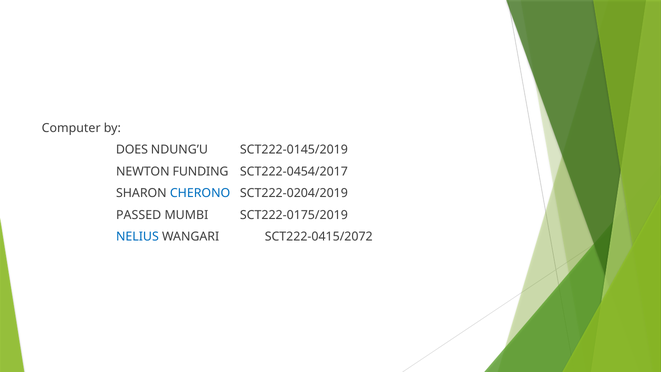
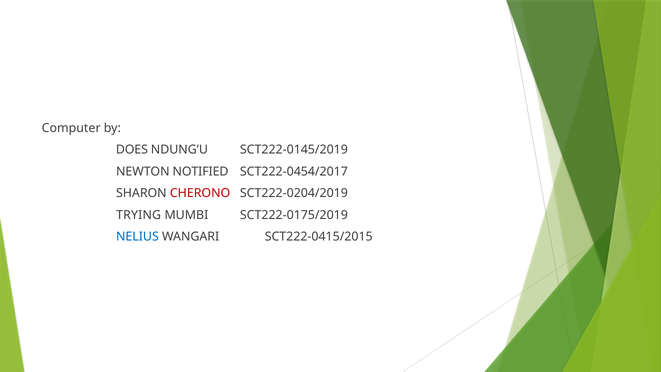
FUNDING: FUNDING -> NOTIFIED
CHERONO colour: blue -> red
PASSED: PASSED -> TRYING
SCT222-0415/2072: SCT222-0415/2072 -> SCT222-0415/2015
